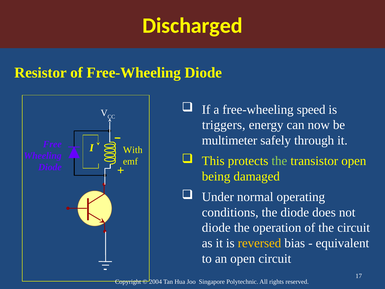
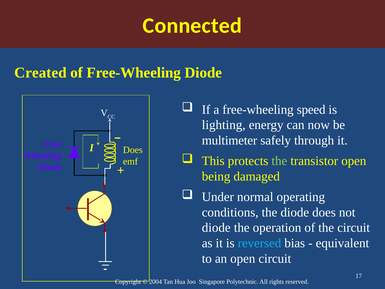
Discharged: Discharged -> Connected
Resistor: Resistor -> Created
triggers: triggers -> lighting
With at (133, 150): With -> Does
reversed colour: yellow -> light blue
